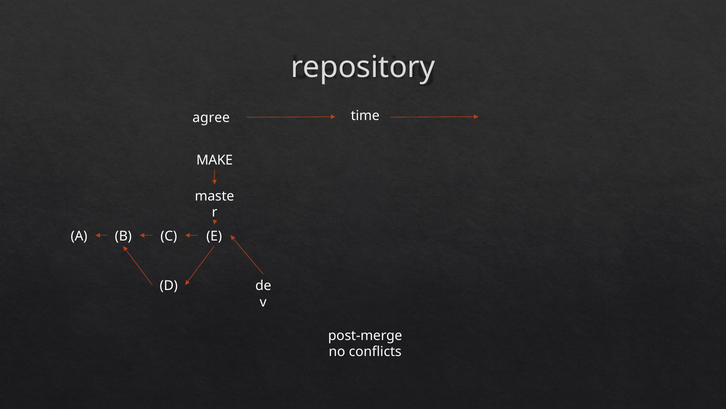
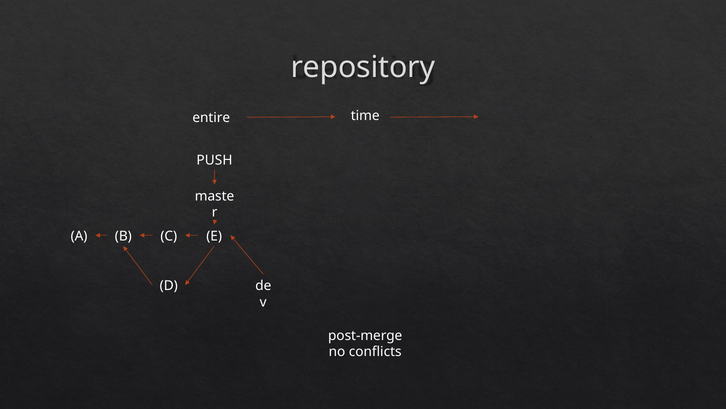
agree: agree -> entire
MAKE: MAKE -> PUSH
